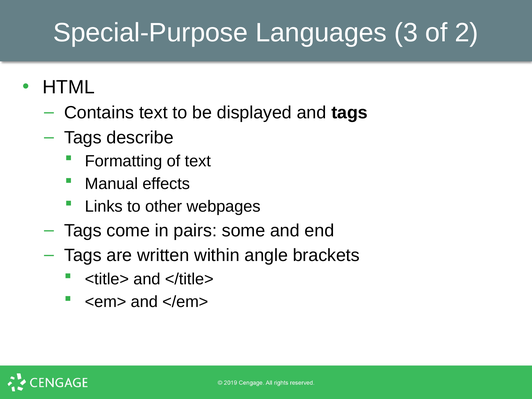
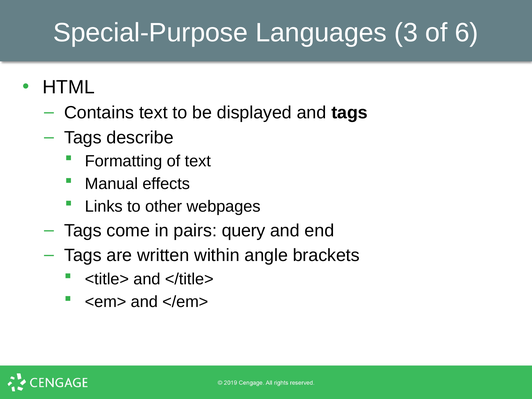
2: 2 -> 6
some: some -> query
